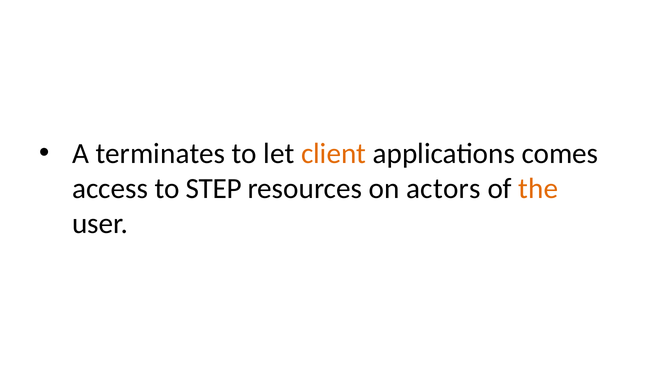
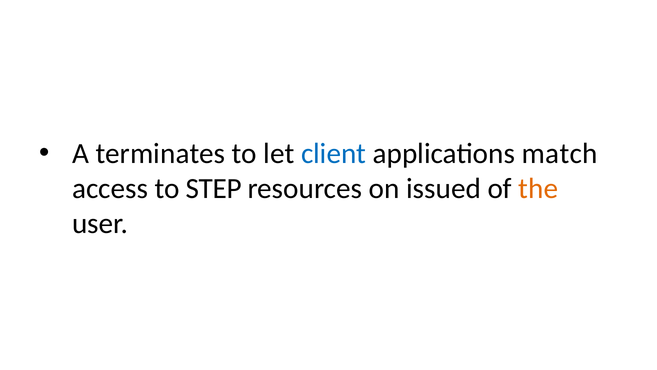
client colour: orange -> blue
comes: comes -> match
actors: actors -> issued
